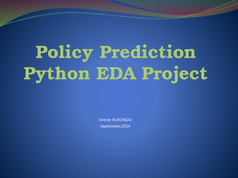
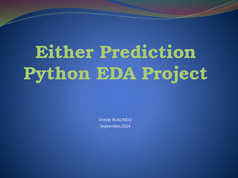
Policy: Policy -> Either
